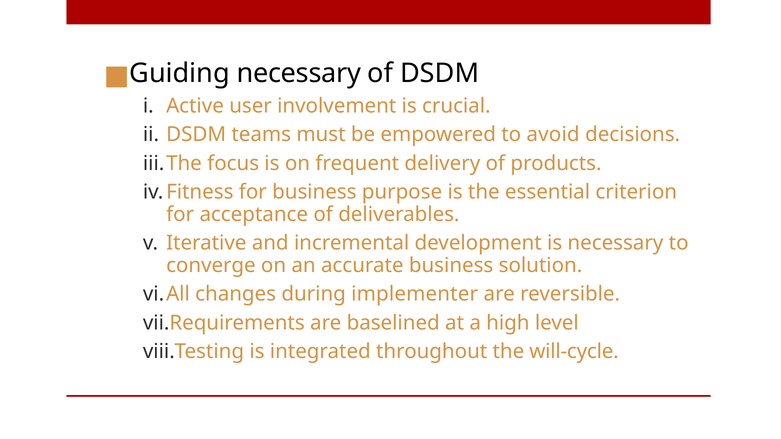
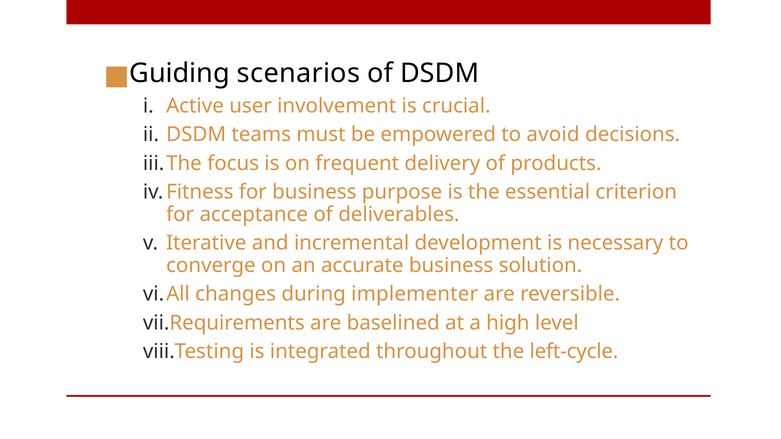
Guiding necessary: necessary -> scenarios
will-cycle: will-cycle -> left-cycle
